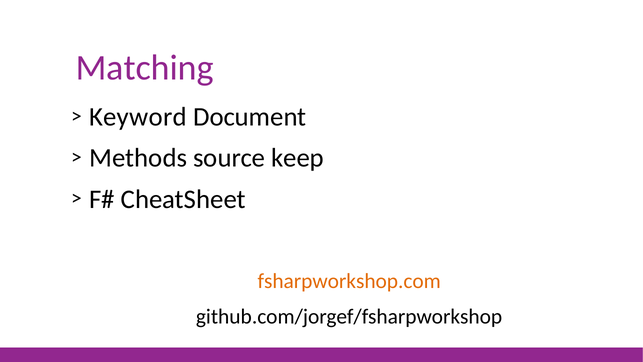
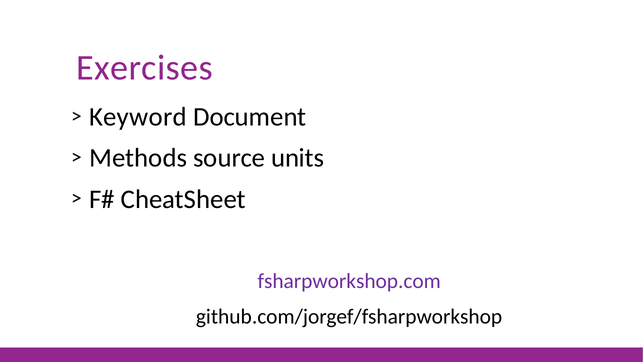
Matching: Matching -> Exercises
keep: keep -> units
fsharpworkshop.com colour: orange -> purple
